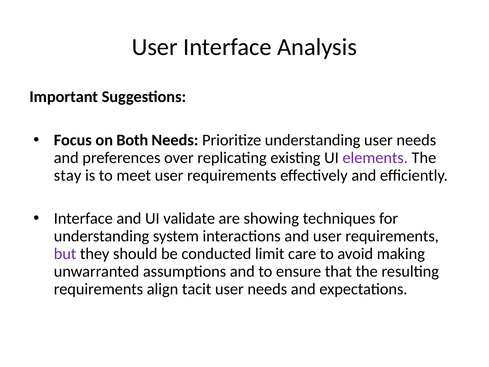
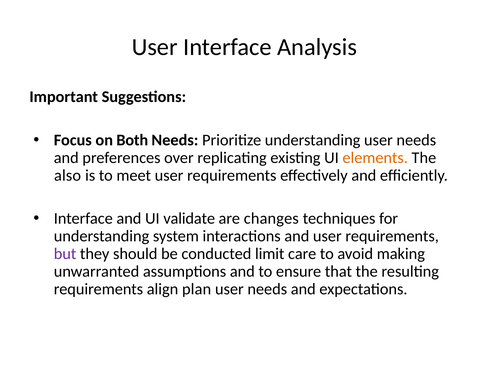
elements colour: purple -> orange
stay: stay -> also
showing: showing -> changes
tacit: tacit -> plan
